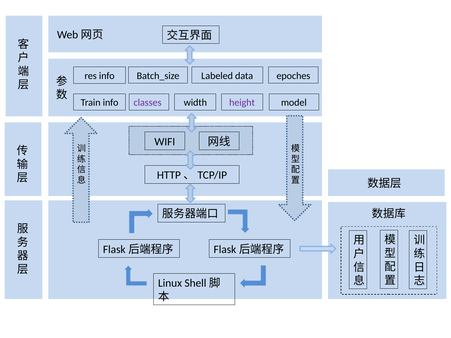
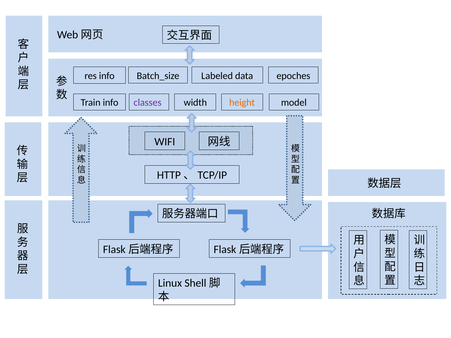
height colour: purple -> orange
